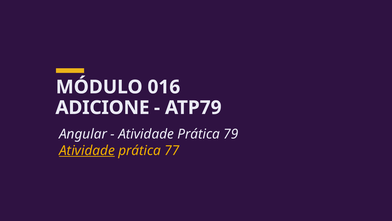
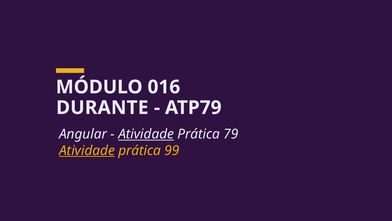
ADICIONE: ADICIONE -> DURANTE
Atividade at (146, 134) underline: none -> present
77: 77 -> 99
